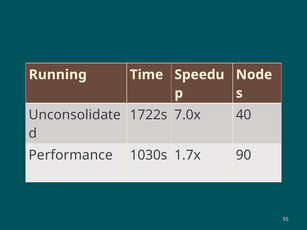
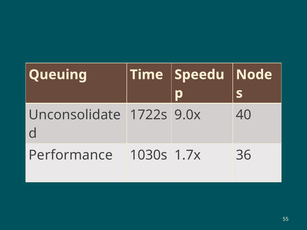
Running: Running -> Queuing
7.0x: 7.0x -> 9.0x
90: 90 -> 36
